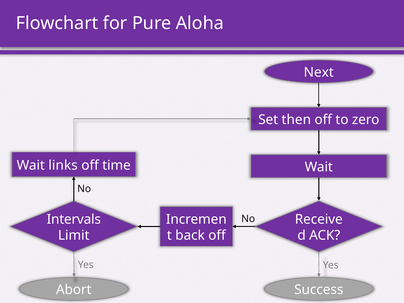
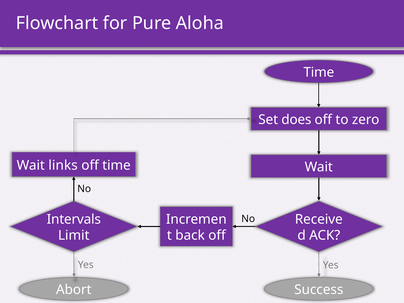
Next at (319, 72): Next -> Time
then: then -> does
